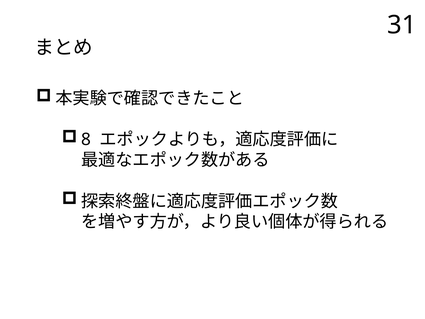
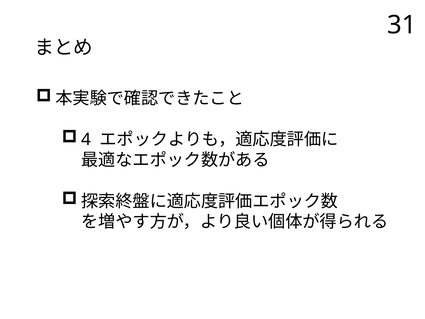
8: 8 -> 4
